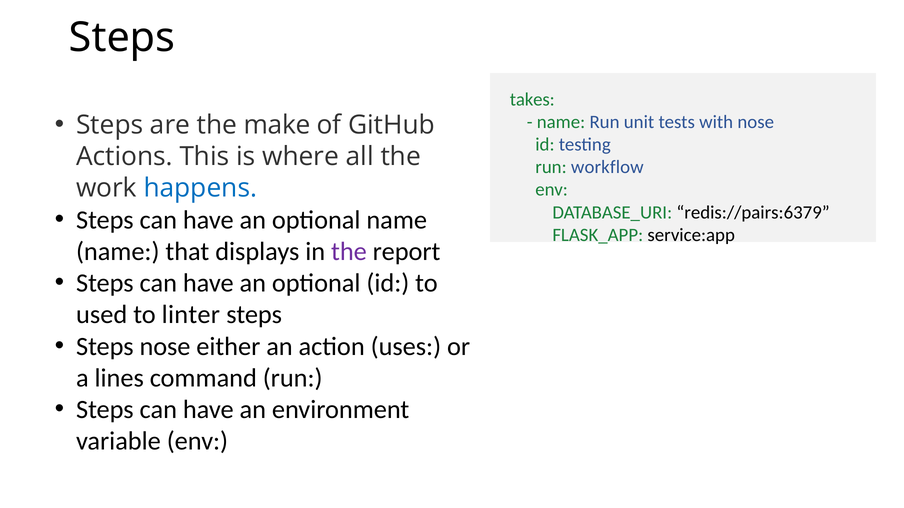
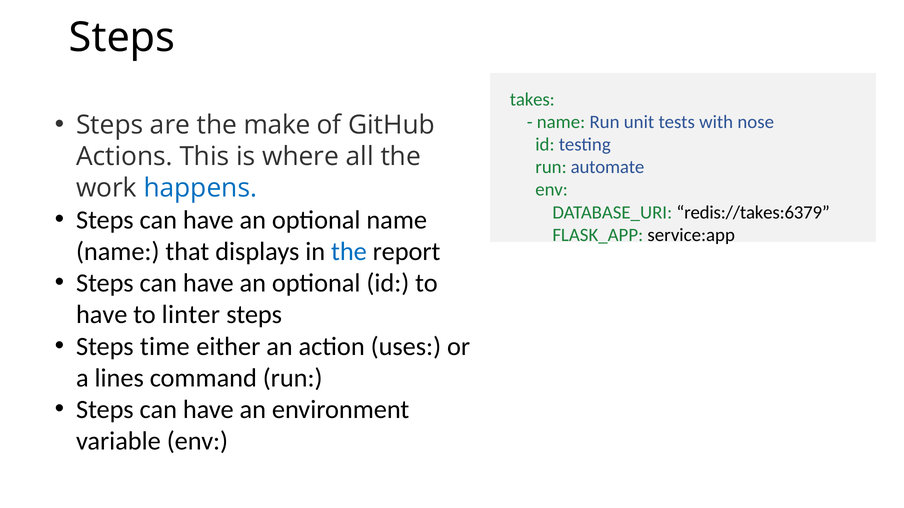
workflow: workflow -> automate
redis://pairs:6379: redis://pairs:6379 -> redis://takes:6379
the at (349, 252) colour: purple -> blue
used at (102, 315): used -> have
Steps nose: nose -> time
